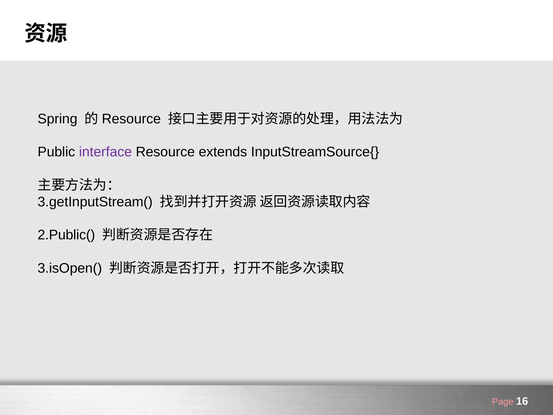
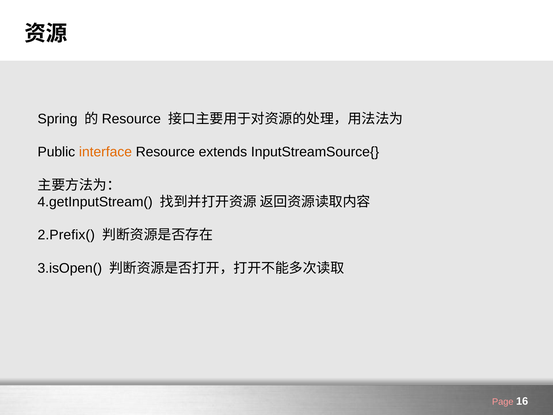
interface colour: purple -> orange
3.getInputStream(: 3.getInputStream( -> 4.getInputStream(
2.Public(: 2.Public( -> 2.Prefix(
